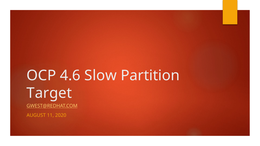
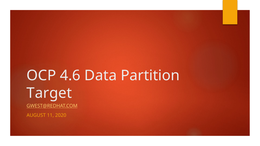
Slow: Slow -> Data
